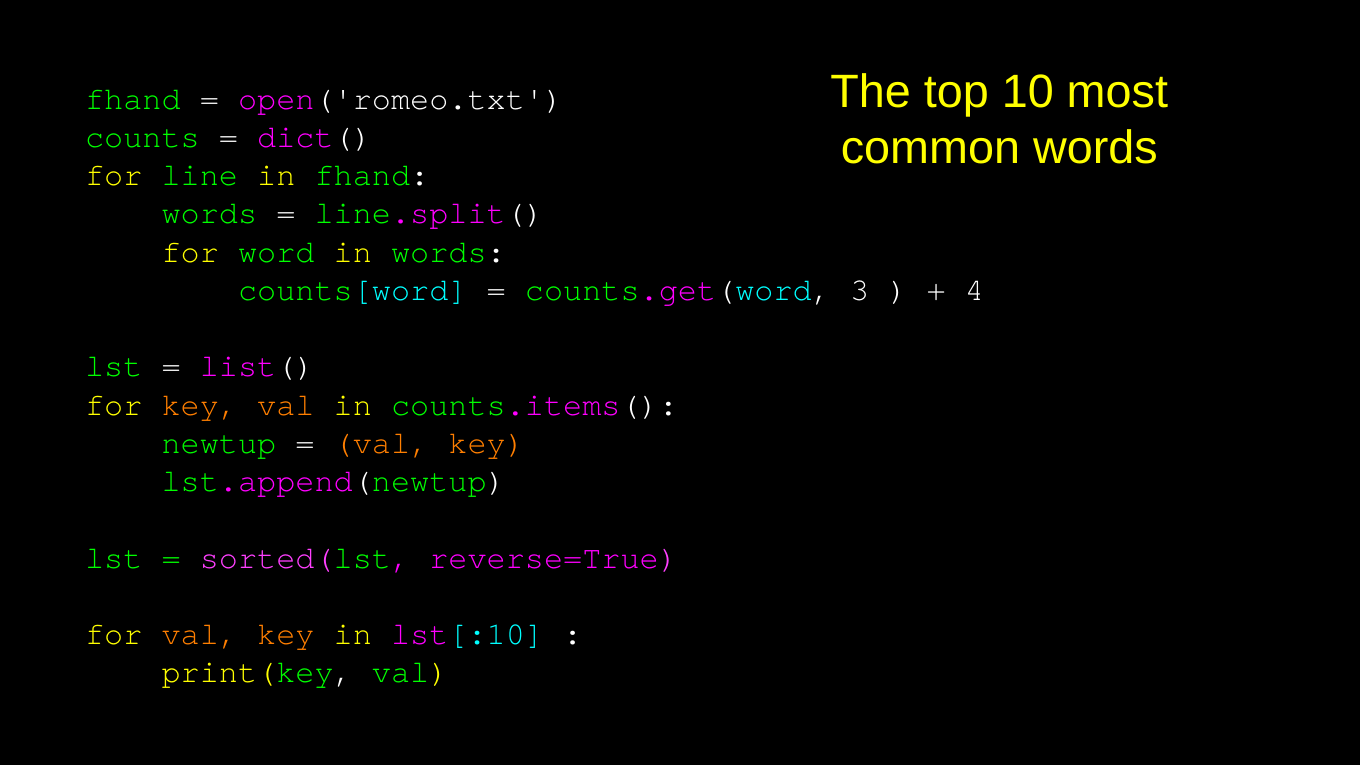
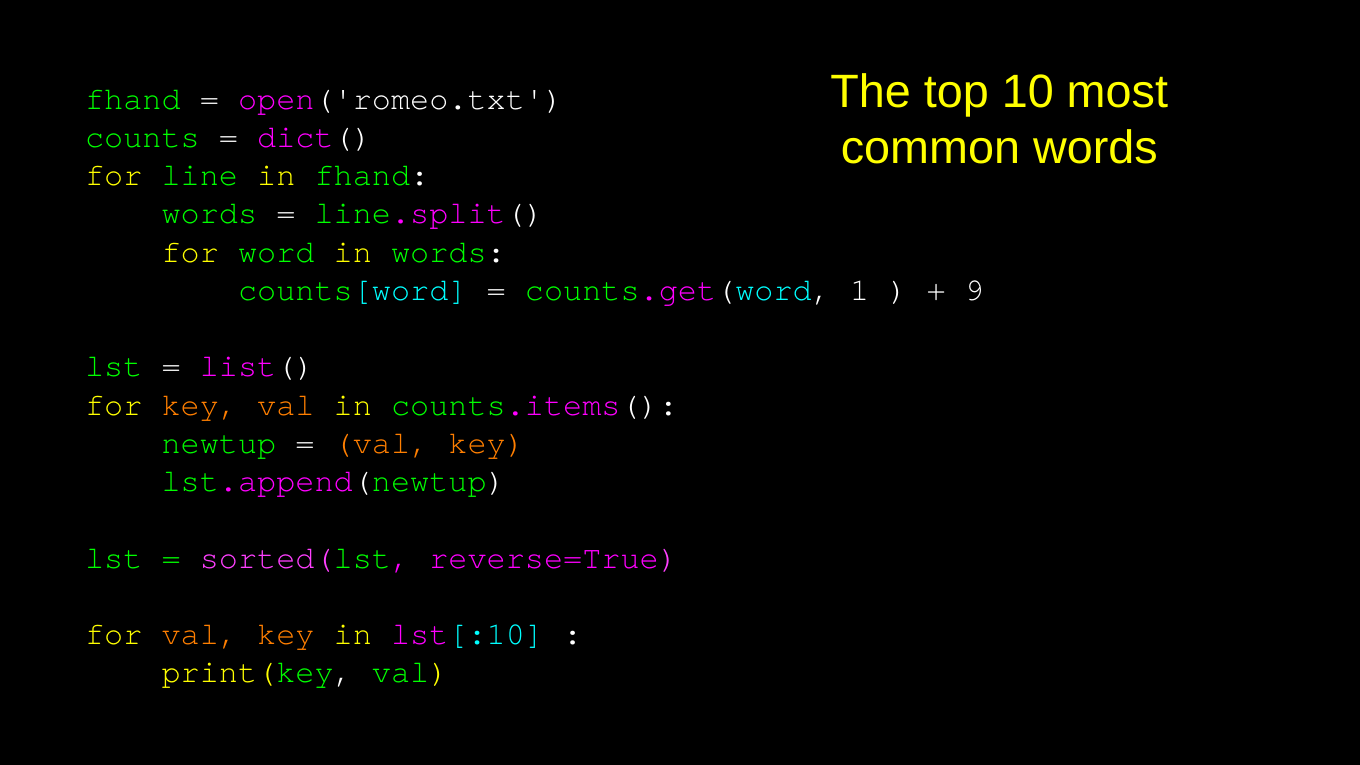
3: 3 -> 1
4: 4 -> 9
